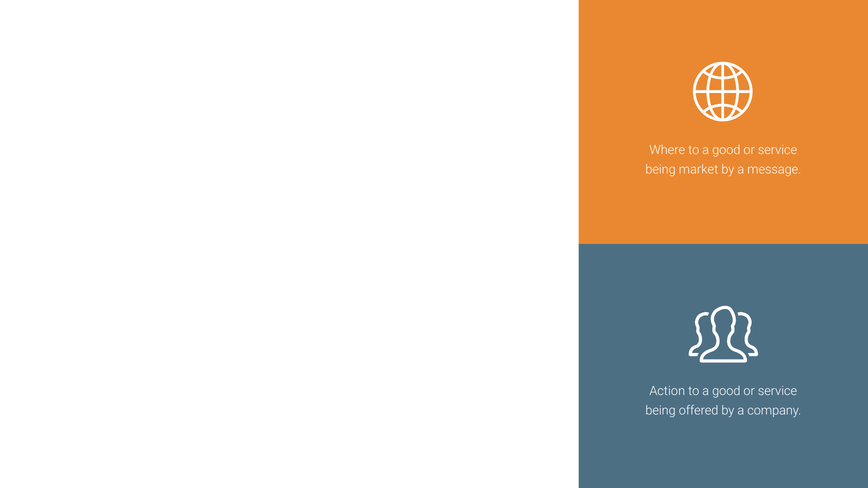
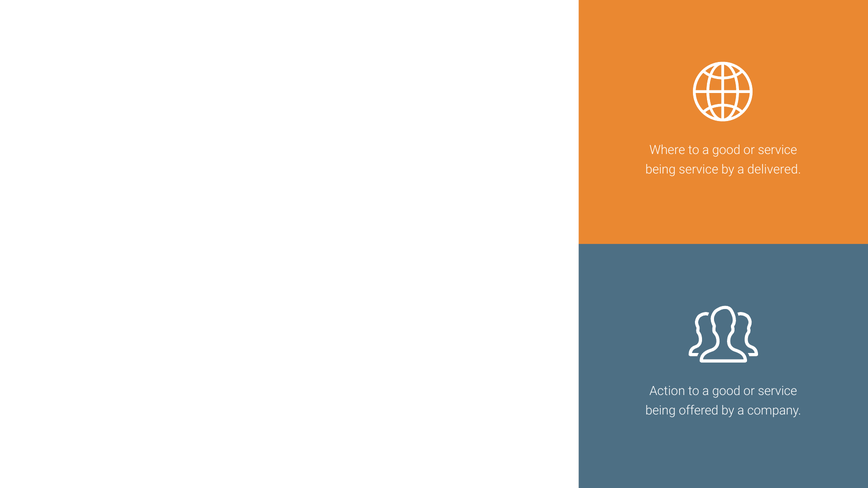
being market: market -> service
message: message -> delivered
